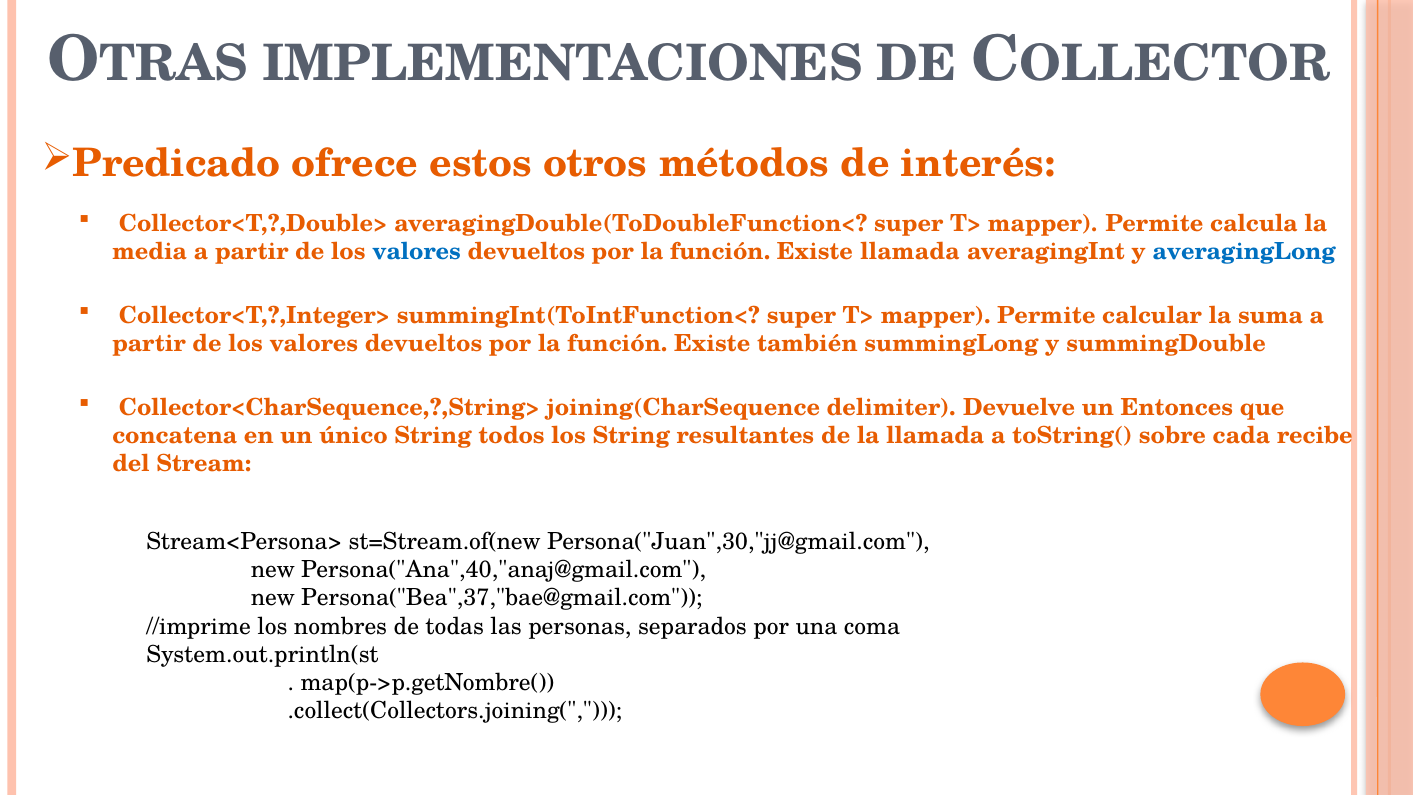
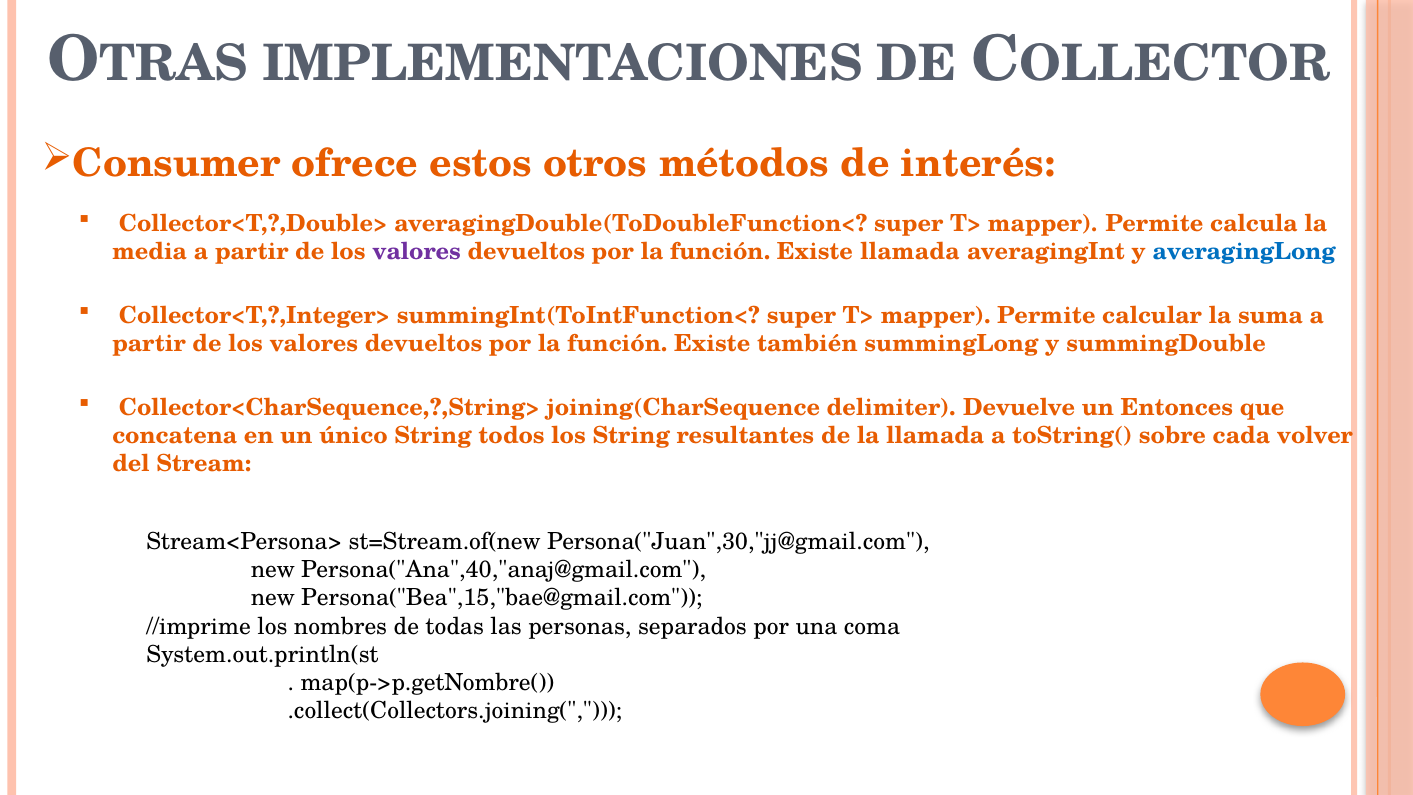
Predicado: Predicado -> Consumer
valores at (417, 252) colour: blue -> purple
recibe: recibe -> volver
Persona("Bea",37,"bae@gmail.com: Persona("Bea",37,"bae@gmail.com -> Persona("Bea",15,"bae@gmail.com
